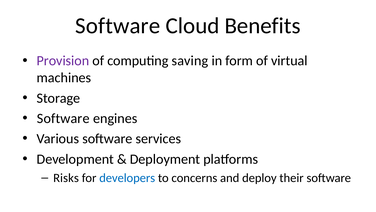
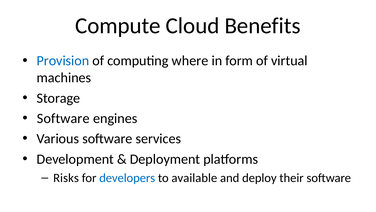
Software at (118, 26): Software -> Compute
Provision colour: purple -> blue
saving: saving -> where
concerns: concerns -> available
